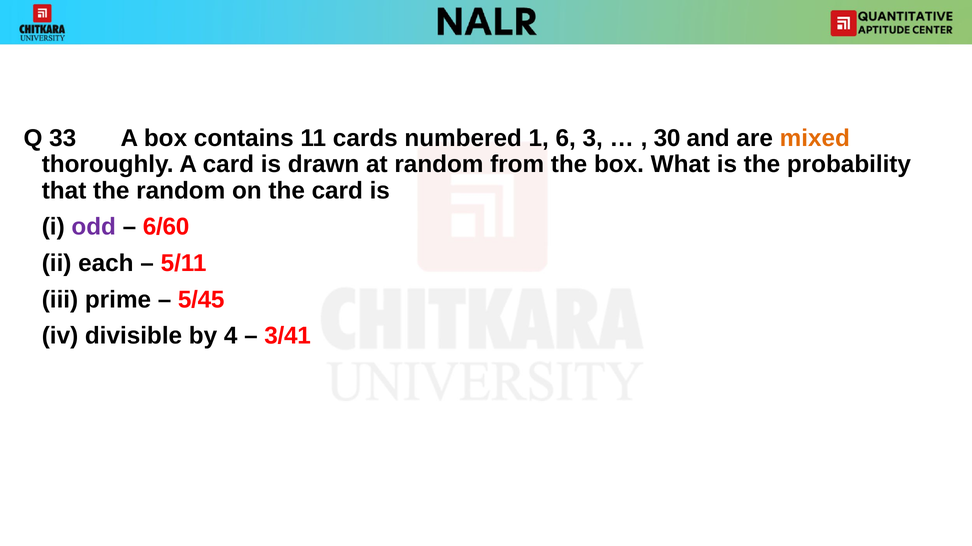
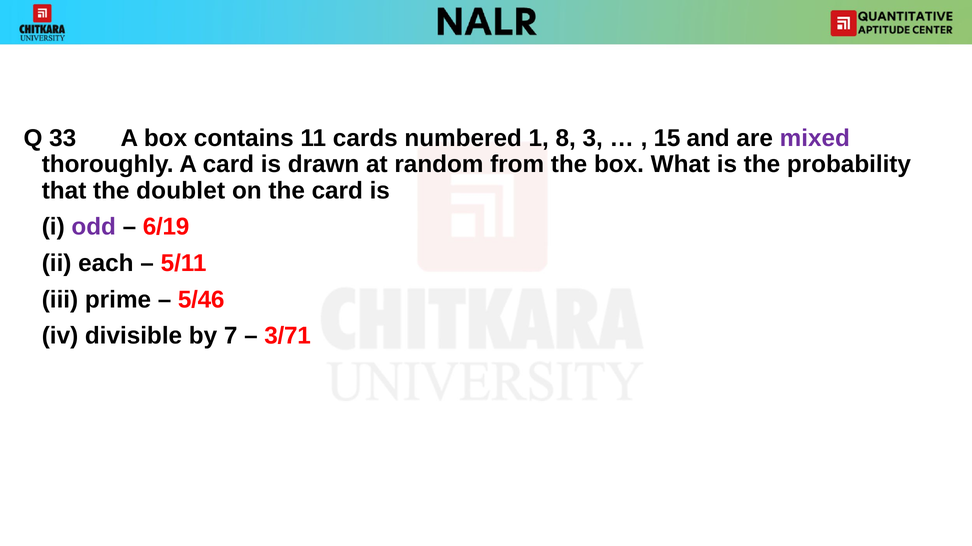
6: 6 -> 8
30: 30 -> 15
mixed colour: orange -> purple
the random: random -> doublet
6/60: 6/60 -> 6/19
5/45: 5/45 -> 5/46
4: 4 -> 7
3/41: 3/41 -> 3/71
